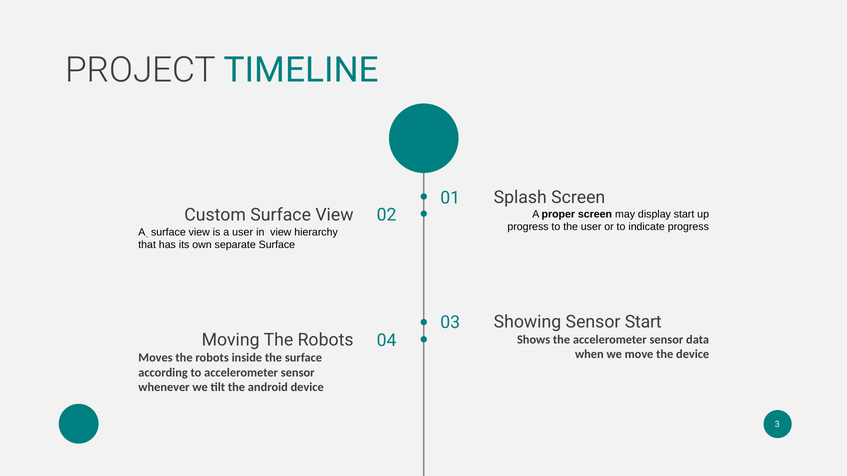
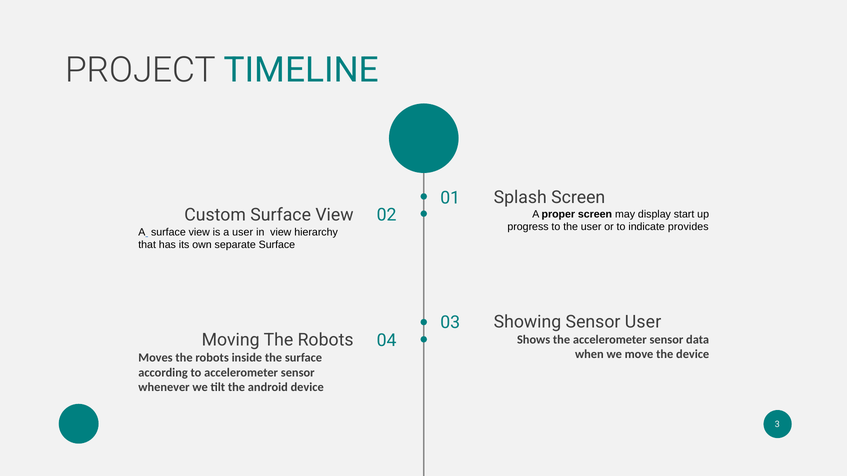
indicate progress: progress -> provides
Sensor Start: Start -> User
